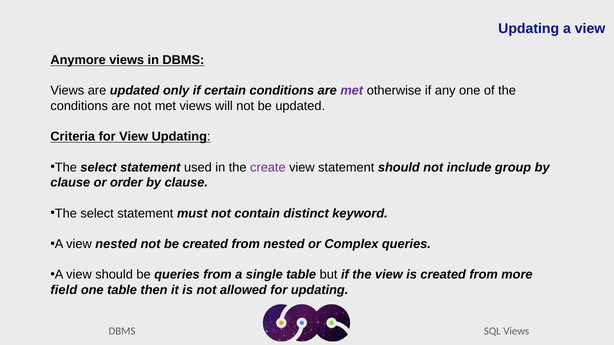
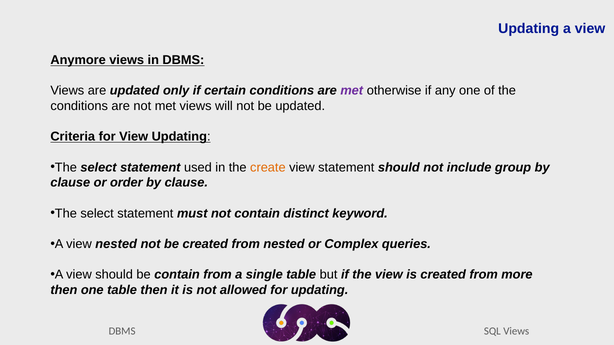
create colour: purple -> orange
be queries: queries -> contain
field at (64, 290): field -> then
